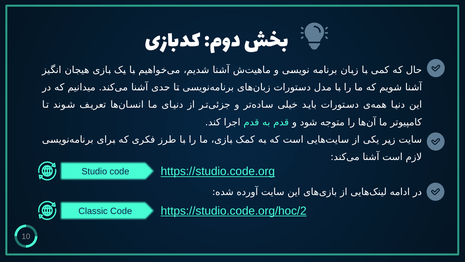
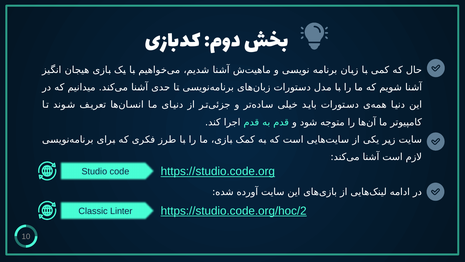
Classic Code: Code -> Linter
